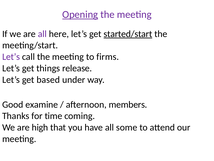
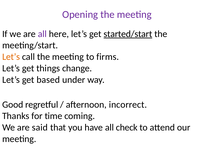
Opening underline: present -> none
Let’s at (11, 57) colour: purple -> orange
release: release -> change
examine: examine -> regretful
members: members -> incorrect
high: high -> said
some: some -> check
